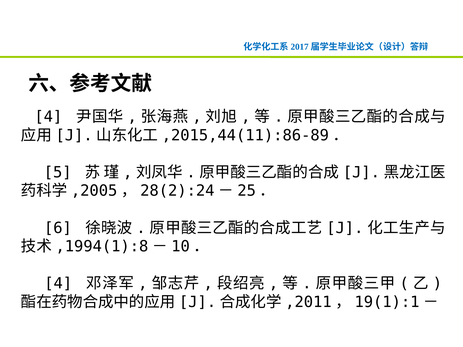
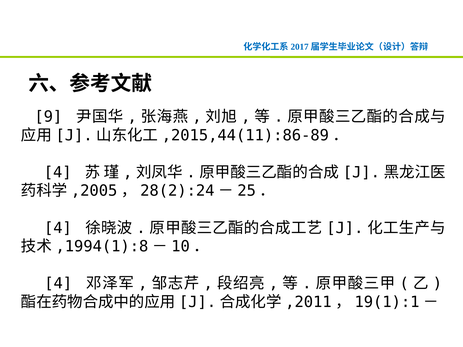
4 at (48, 117): 4 -> 9
5 at (58, 173): 5 -> 4
6 at (58, 228): 6 -> 4
